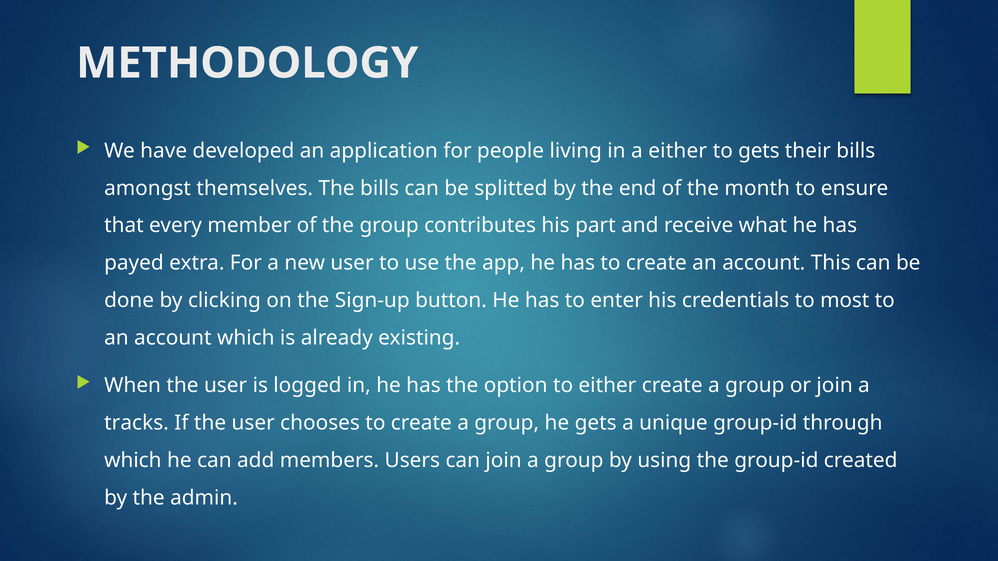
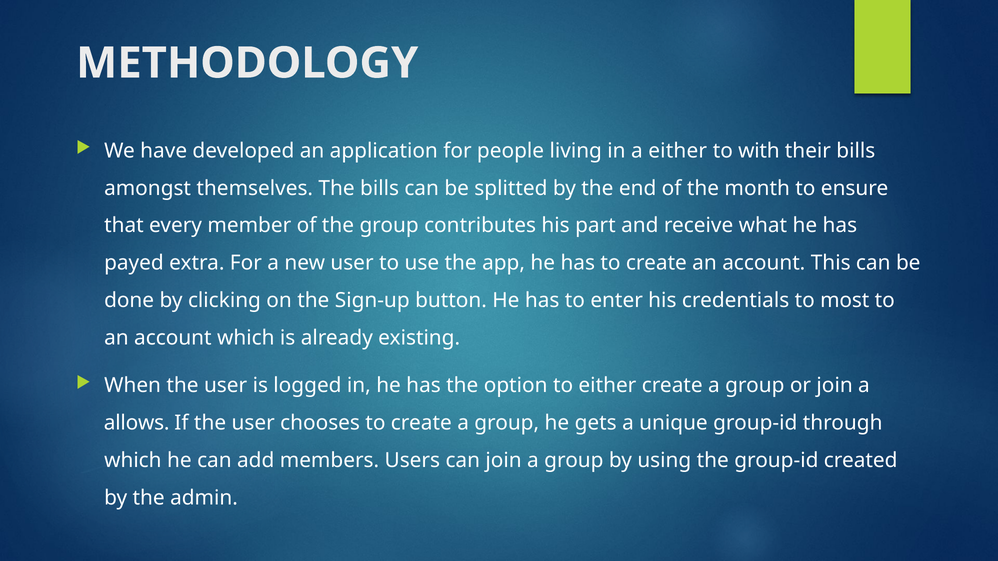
to gets: gets -> with
tracks: tracks -> allows
